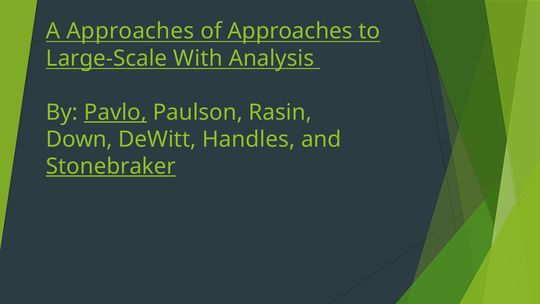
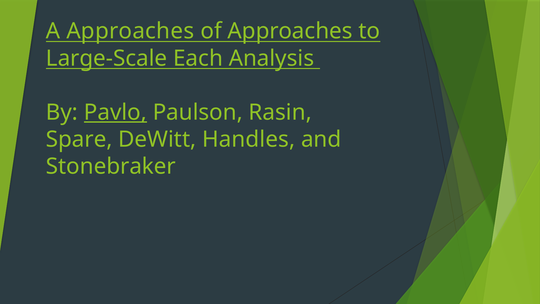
With: With -> Each
Down: Down -> Spare
Stonebraker underline: present -> none
